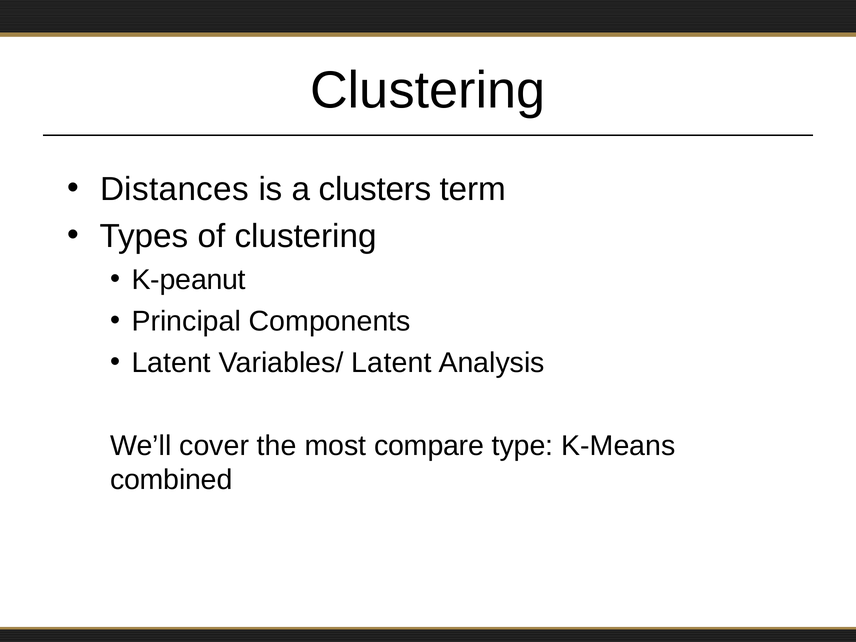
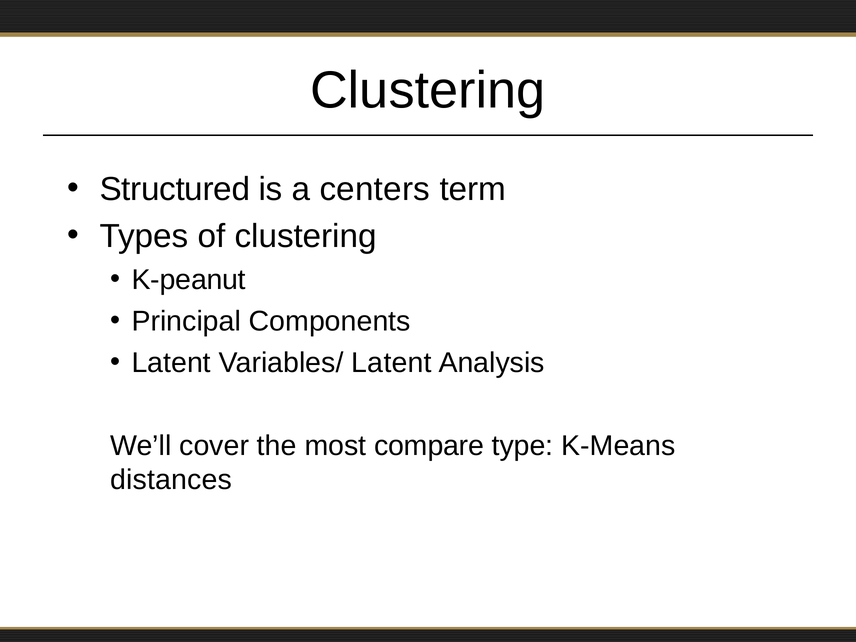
Distances: Distances -> Structured
clusters: clusters -> centers
combined: combined -> distances
